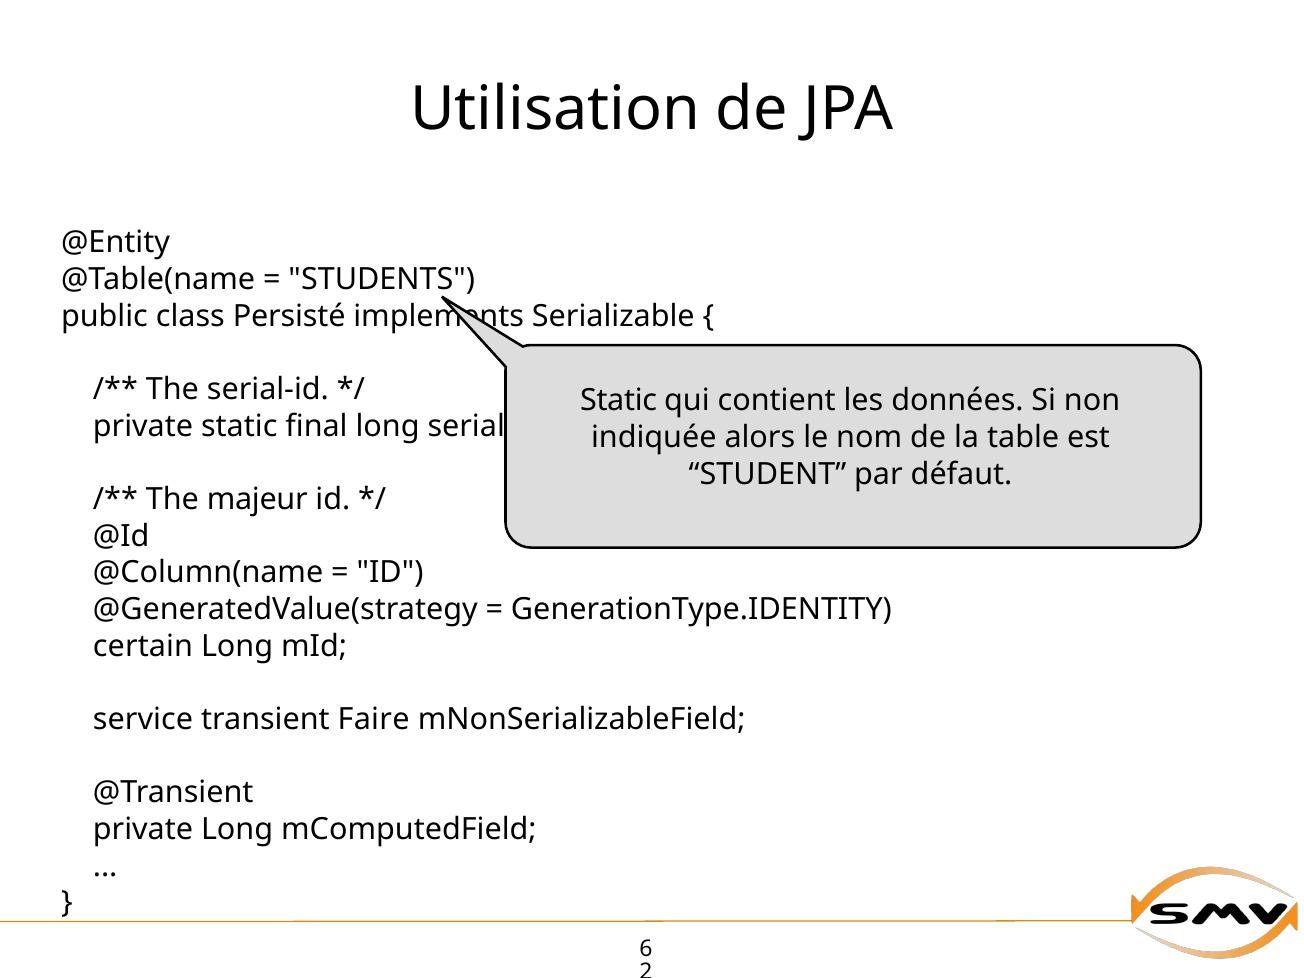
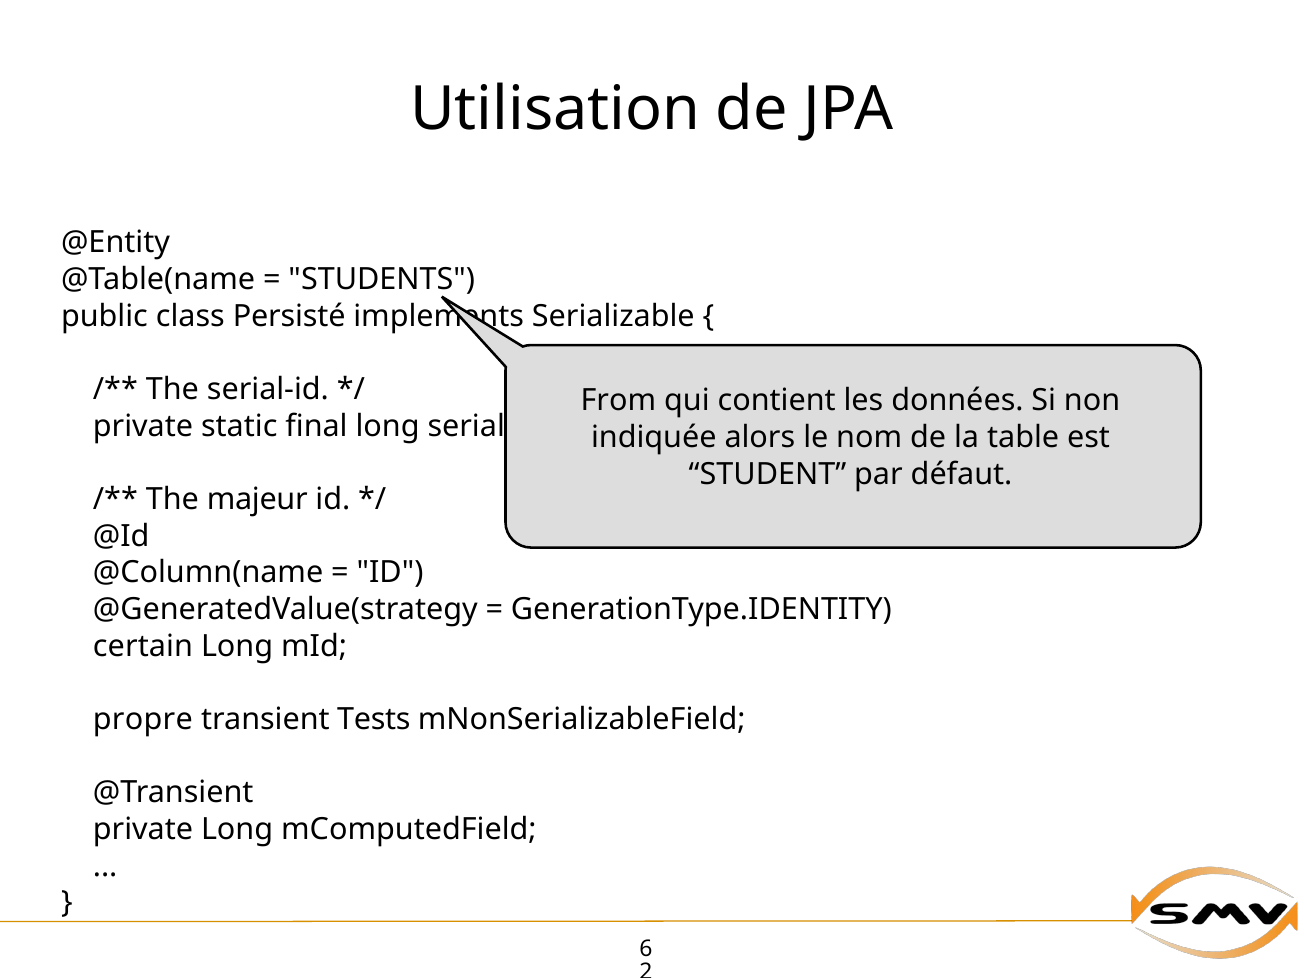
Static at (619, 401): Static -> From
service: service -> propre
Faire: Faire -> Tests
